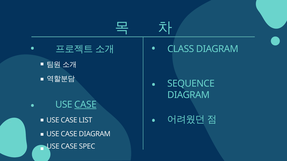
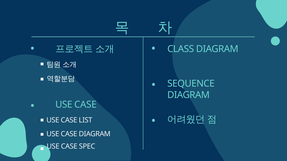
CASE at (85, 105) underline: present -> none
